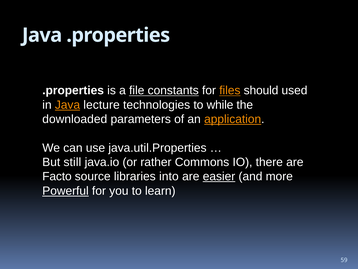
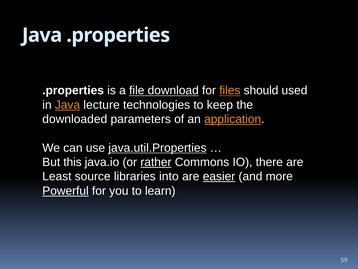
constants: constants -> download
while: while -> keep
java.util.Properties underline: none -> present
still: still -> this
rather underline: none -> present
Facto: Facto -> Least
